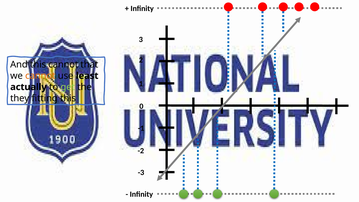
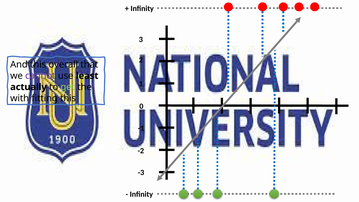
this cannot: cannot -> overall
cannot at (40, 76) colour: orange -> purple
they: they -> with
